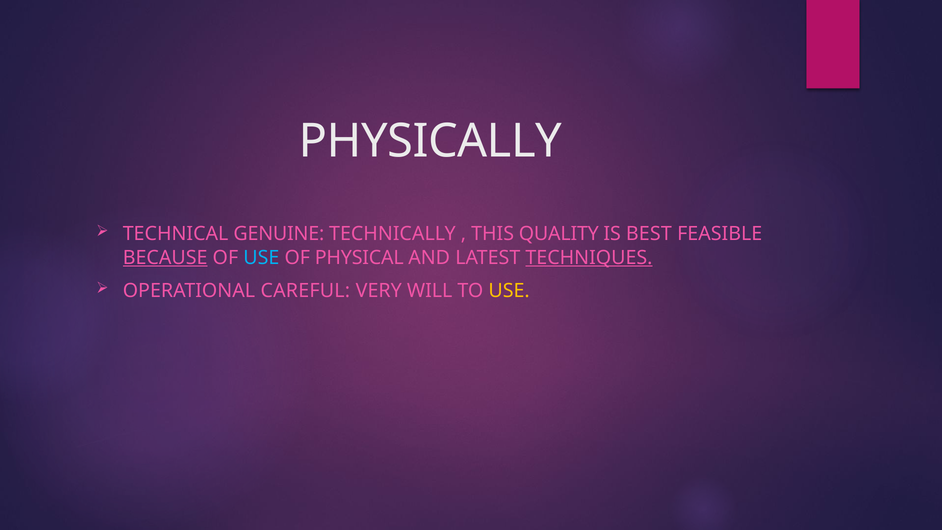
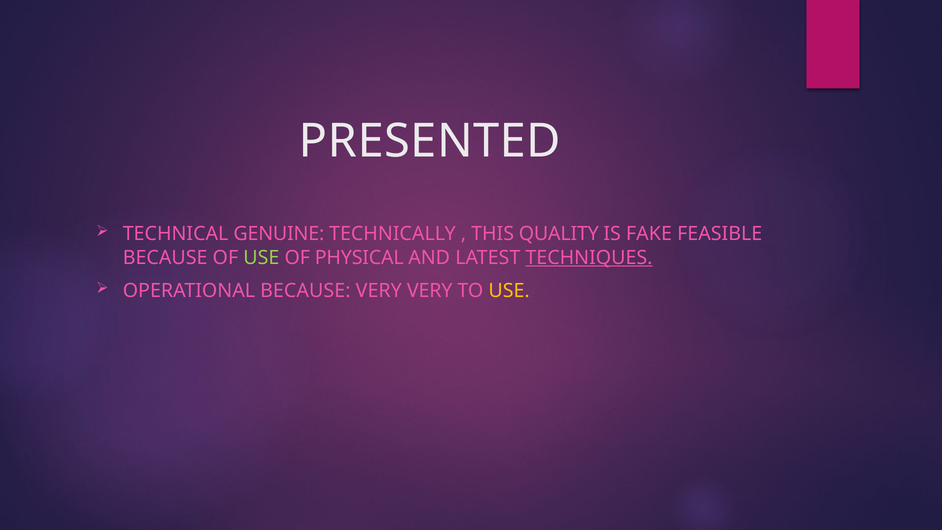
PHYSICALLY: PHYSICALLY -> PRESENTED
BEST: BEST -> FAKE
BECAUSE at (165, 258) underline: present -> none
USE at (261, 258) colour: light blue -> light green
OPERATIONAL CAREFUL: CAREFUL -> BECAUSE
VERY WILL: WILL -> VERY
